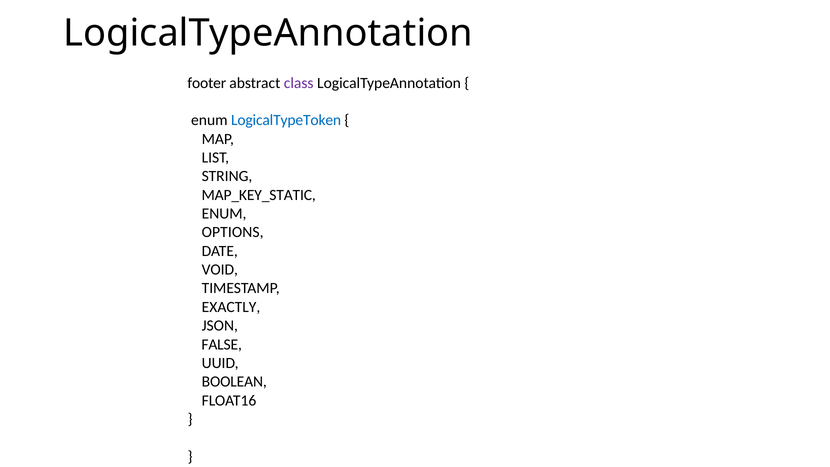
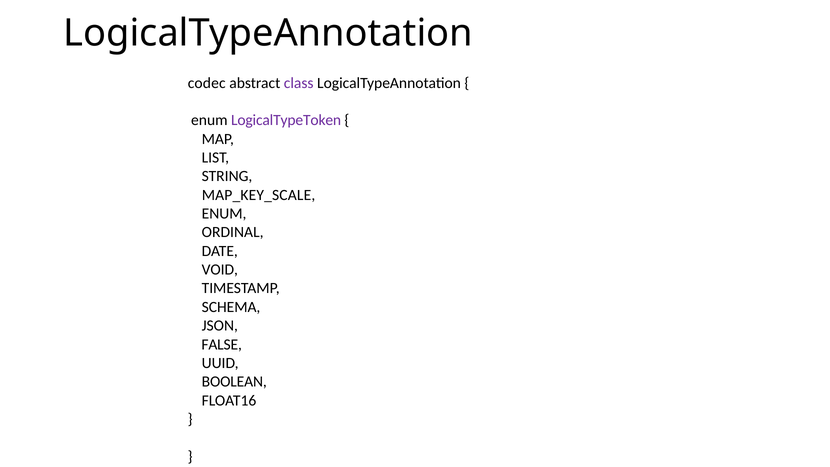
footer: footer -> codec
LogicalTypeToken colour: blue -> purple
MAP_KEY_STATIC: MAP_KEY_STATIC -> MAP_KEY_SCALE
OPTIONS: OPTIONS -> ORDINAL
EXACTLY: EXACTLY -> SCHEMA
